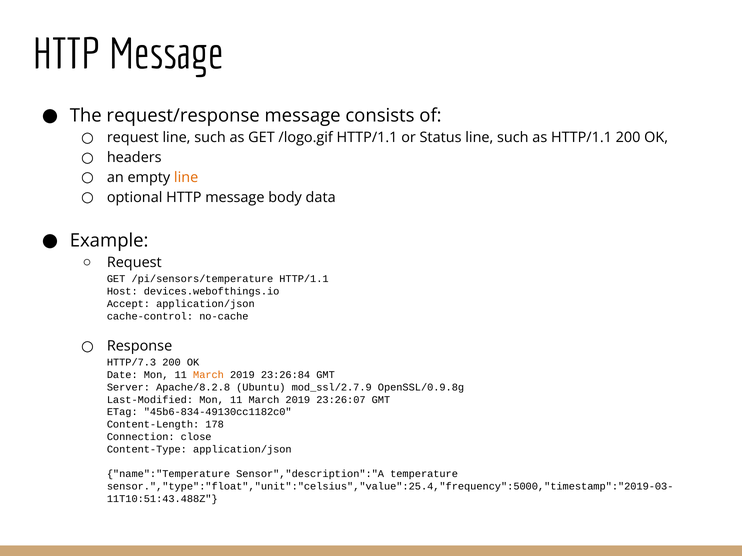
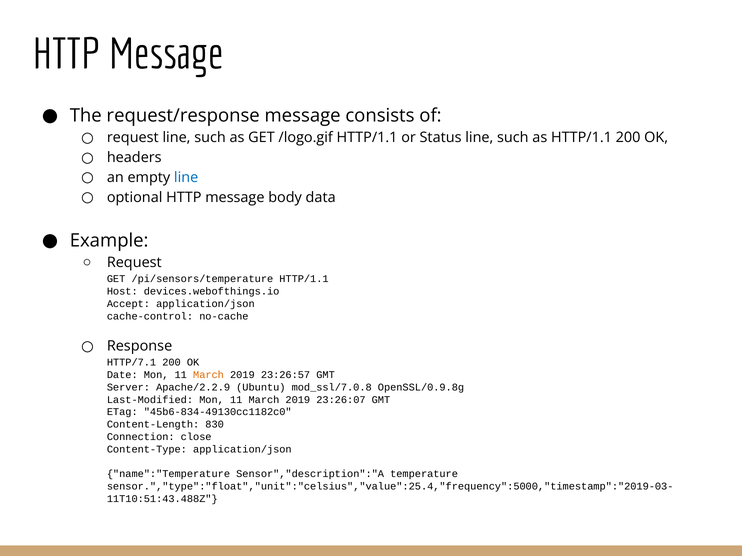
line at (186, 178) colour: orange -> blue
HTTP/7.3: HTTP/7.3 -> HTTP/7.1
23:26:84: 23:26:84 -> 23:26:57
Apache/8.2.8: Apache/8.2.8 -> Apache/2.2.9
mod_ssl/2.7.9: mod_ssl/2.7.9 -> mod_ssl/7.0.8
178: 178 -> 830
